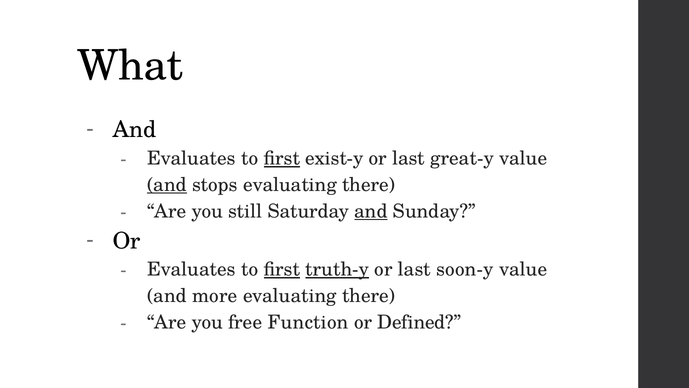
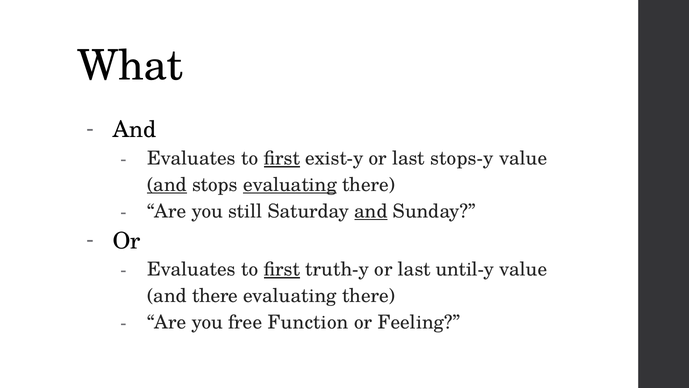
great-y: great-y -> stops-y
evaluating at (290, 185) underline: none -> present
truth-y underline: present -> none
soon-y: soon-y -> until-y
and more: more -> there
Defined: Defined -> Feeling
